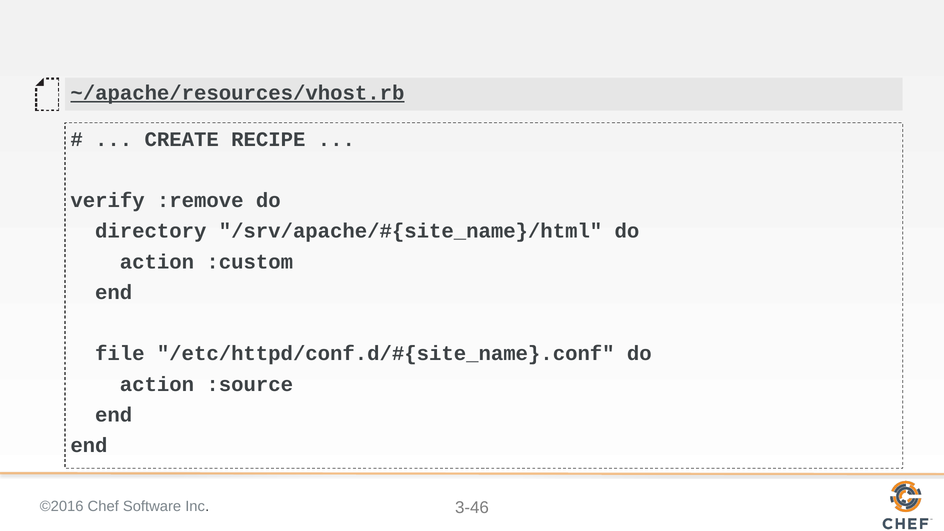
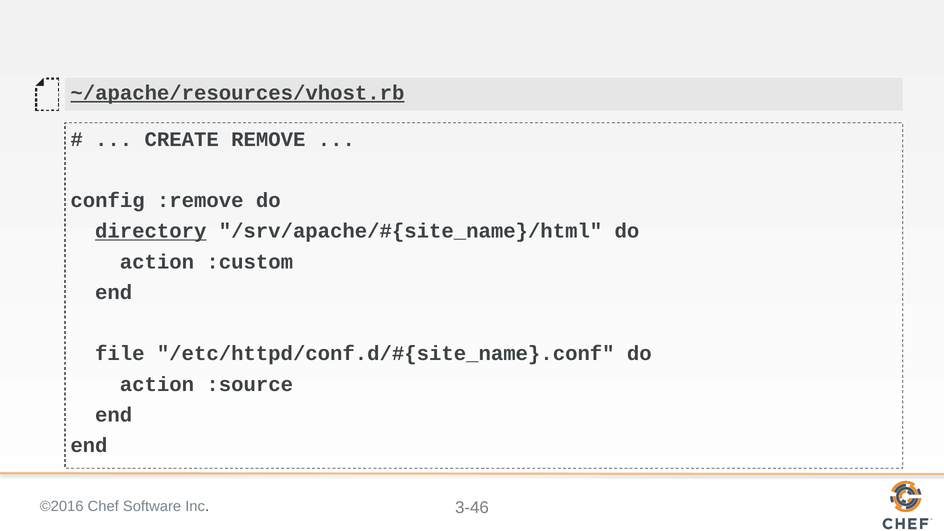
RECIPE: RECIPE -> REMOVE
verify: verify -> config
directory underline: none -> present
